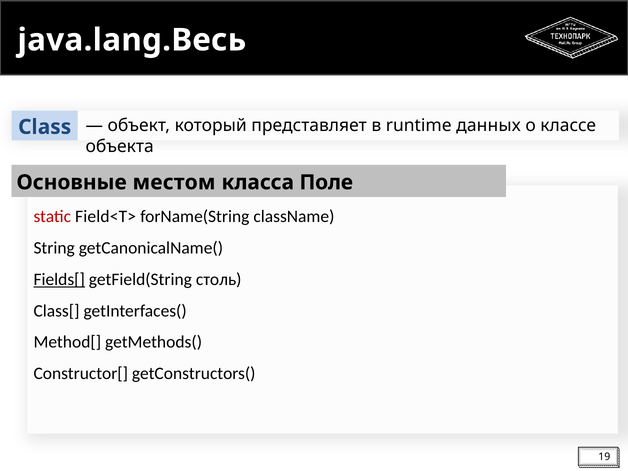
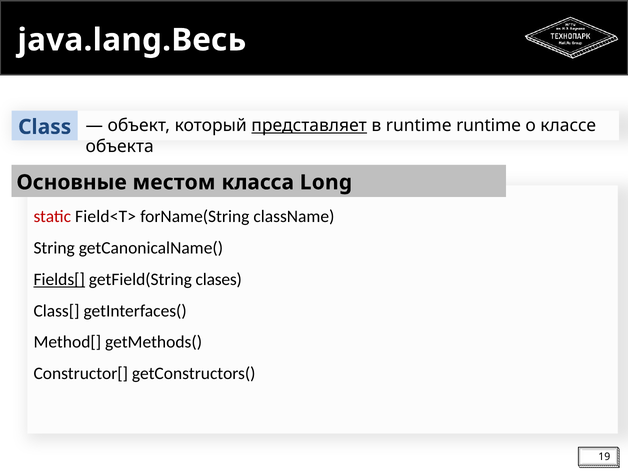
представляет underline: none -> present
runtime данных: данных -> runtime
Поле: Поле -> Long
столь: столь -> clases
